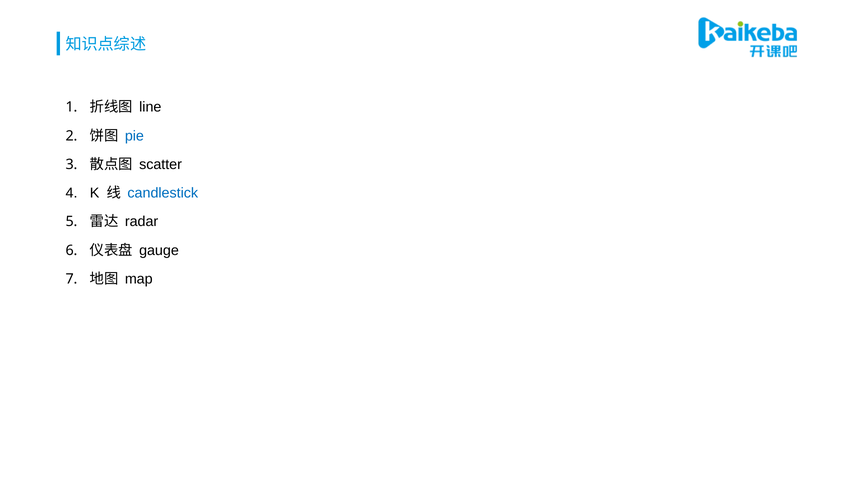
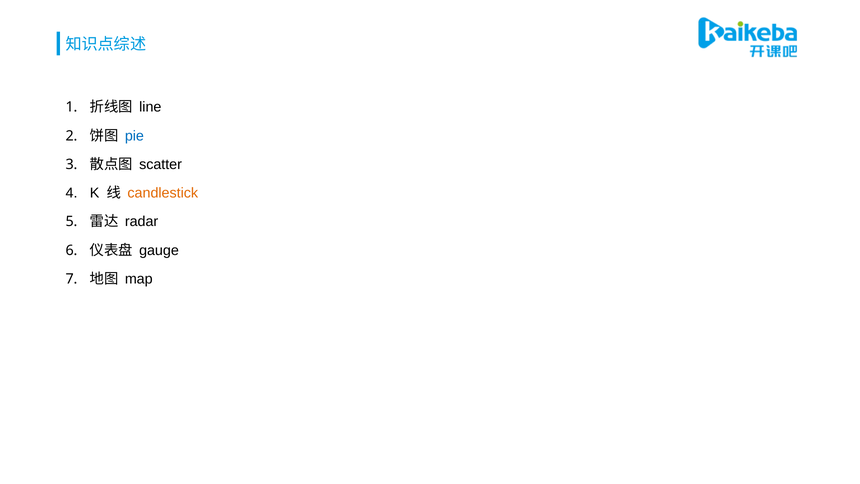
candlestick colour: blue -> orange
